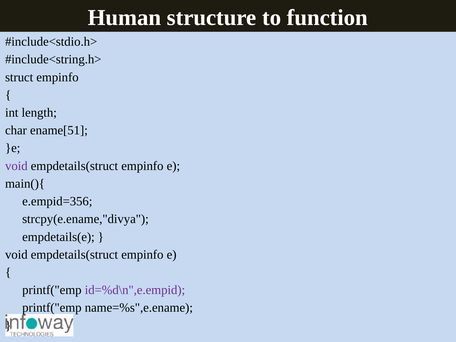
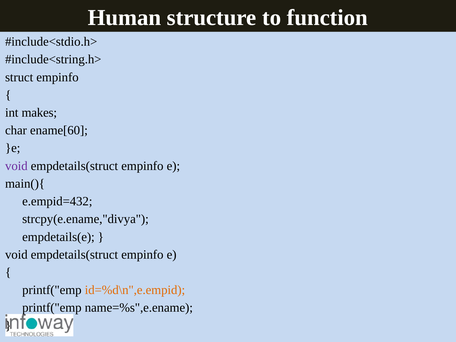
length: length -> makes
ename[51: ename[51 -> ename[60
e.empid=356: e.empid=356 -> e.empid=432
id=%d\n",e.empid colour: purple -> orange
